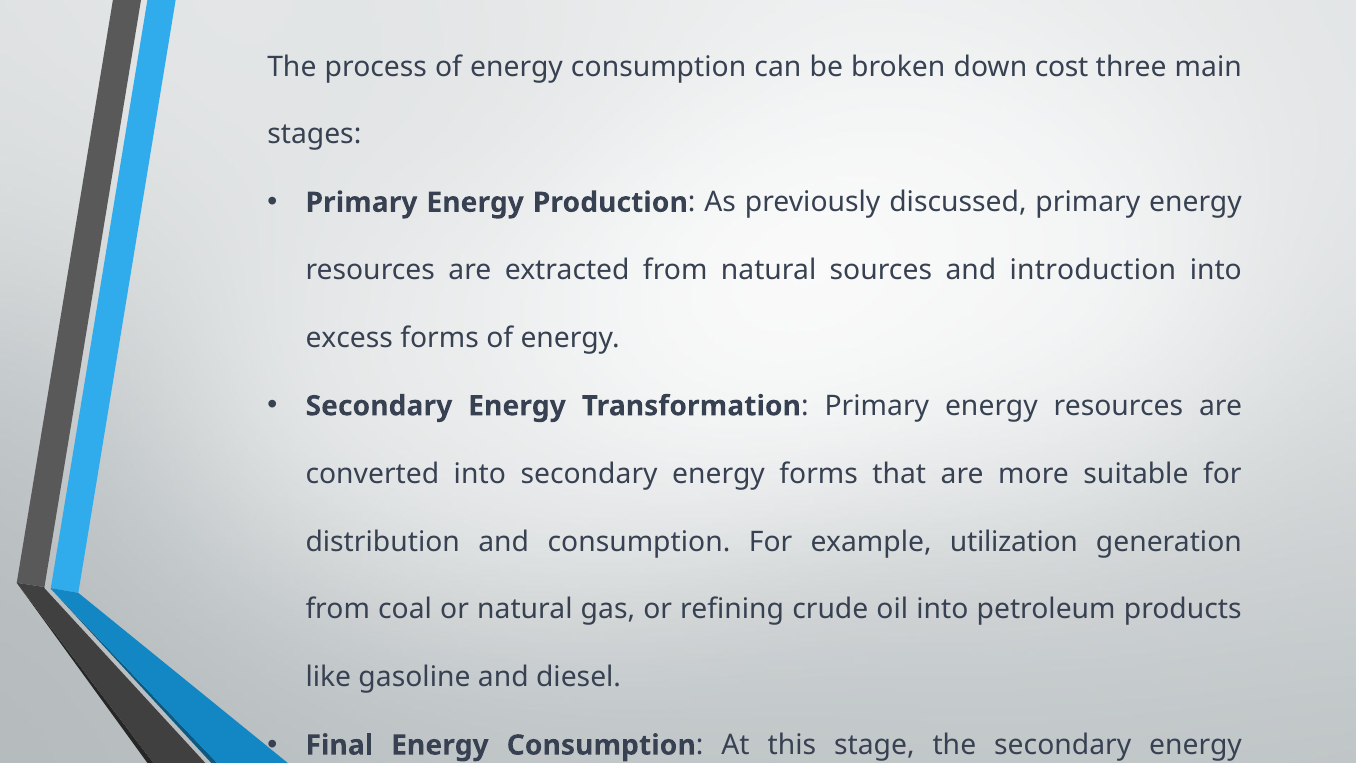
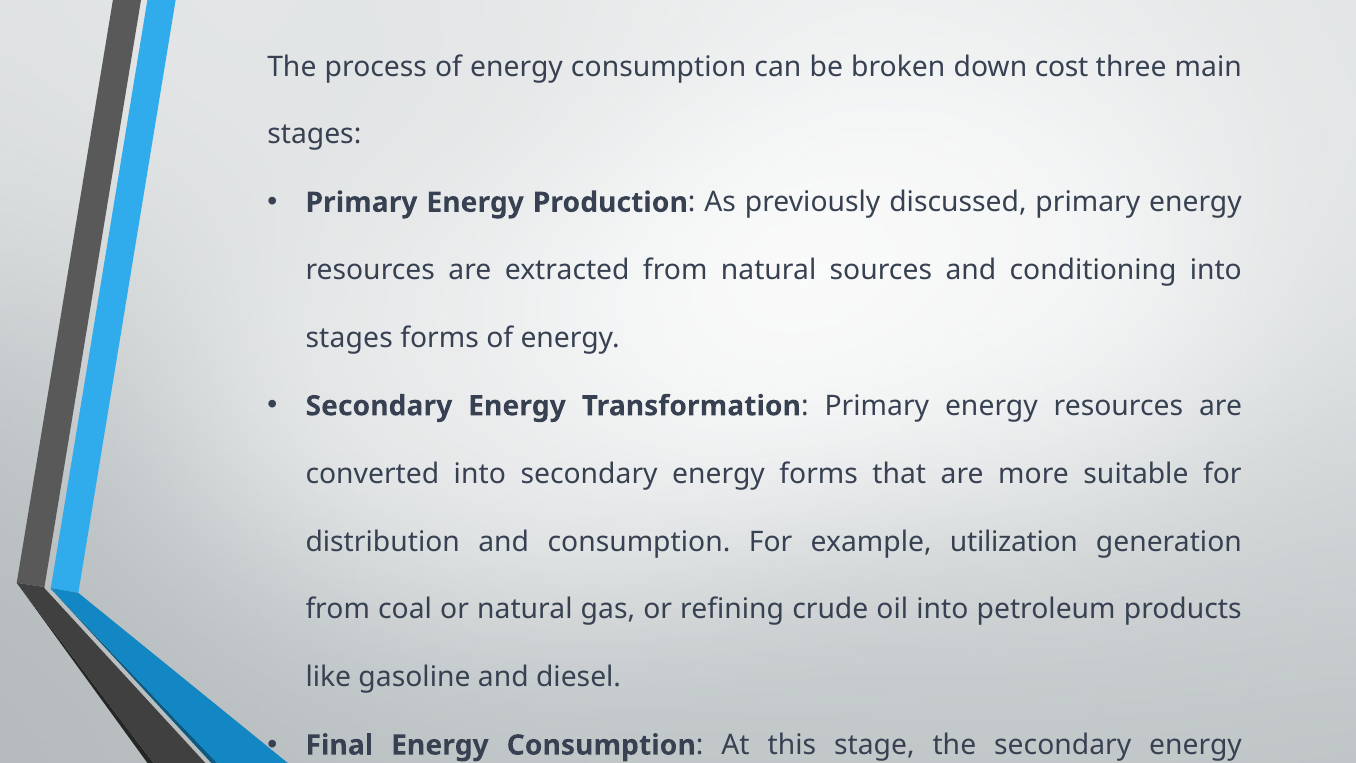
introduction: introduction -> conditioning
excess at (349, 338): excess -> stages
